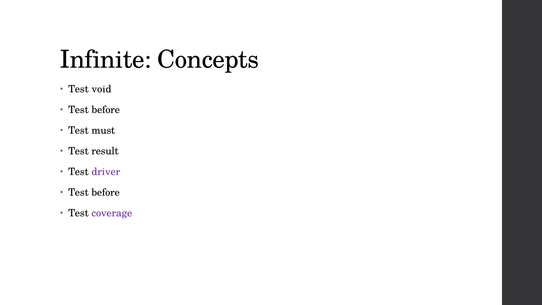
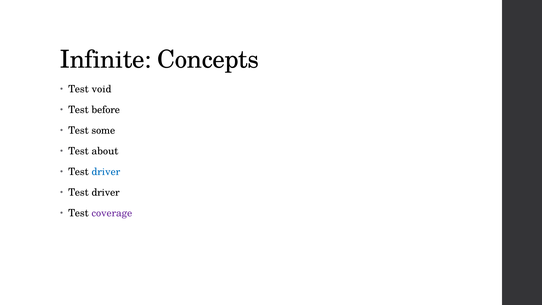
must: must -> some
result: result -> about
driver at (106, 172) colour: purple -> blue
before at (106, 192): before -> driver
